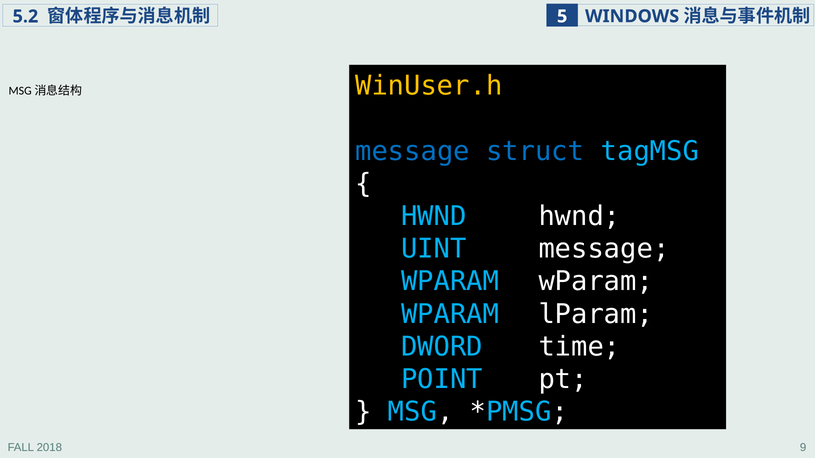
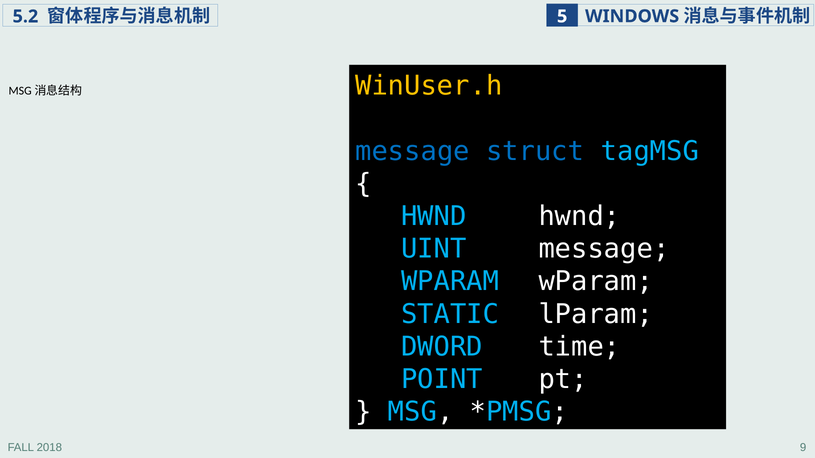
WPARAM at (450, 314): WPARAM -> STATIC
